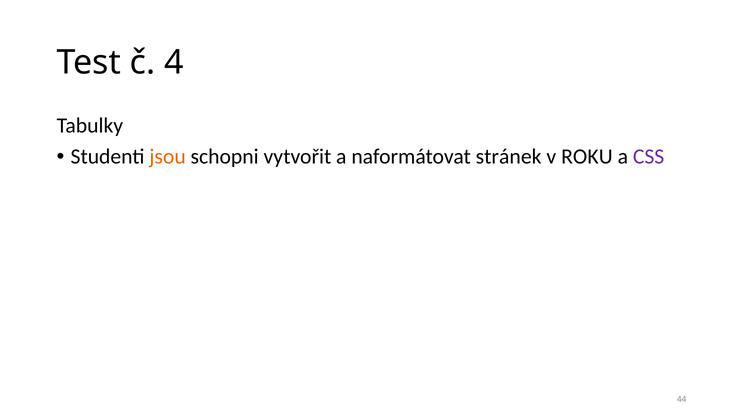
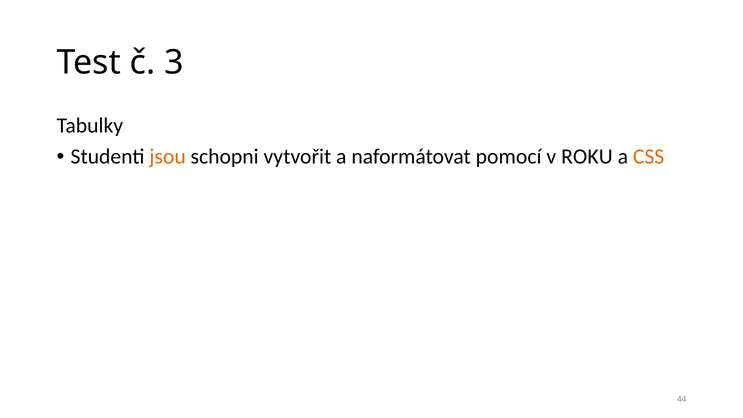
4: 4 -> 3
stránek: stránek -> pomocí
CSS colour: purple -> orange
